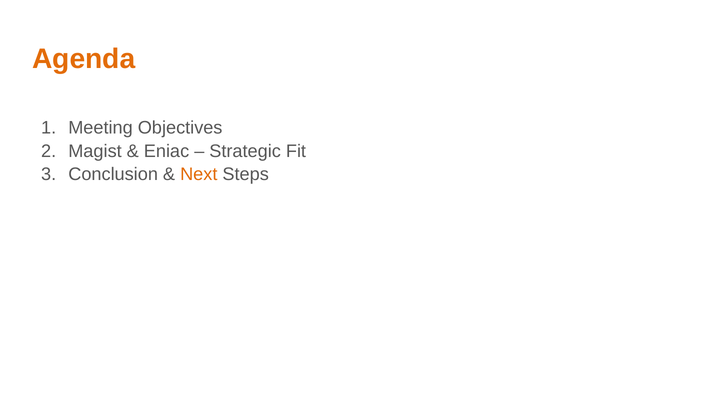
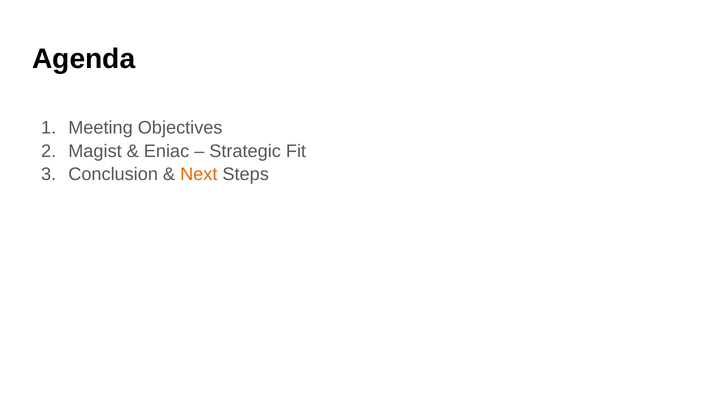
Agenda colour: orange -> black
